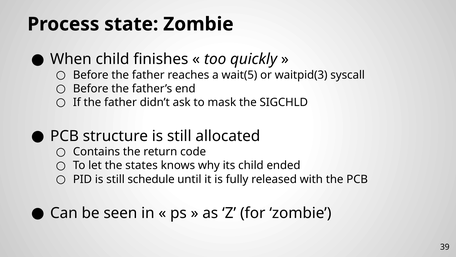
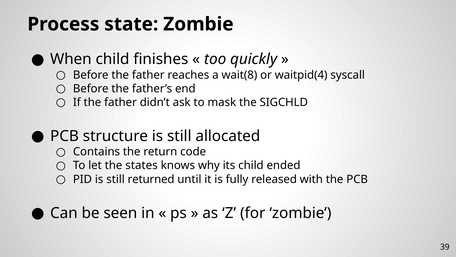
wait(5: wait(5 -> wait(8
waitpid(3: waitpid(3 -> waitpid(4
schedule: schedule -> returned
